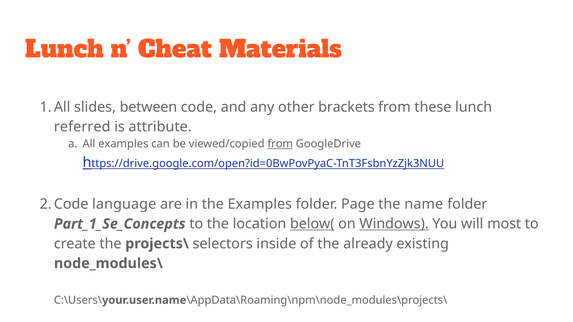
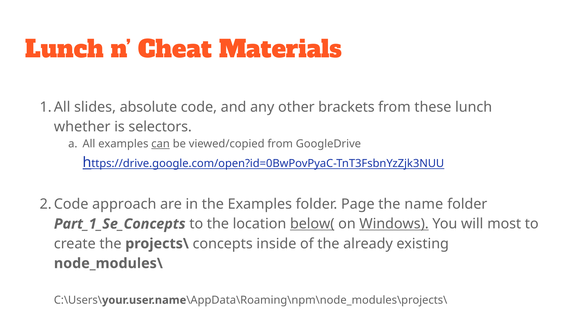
between: between -> absolute
referred: referred -> whether
attribute: attribute -> selectors
can underline: none -> present
from at (280, 144) underline: present -> none
language: language -> approach
selectors: selectors -> concepts
